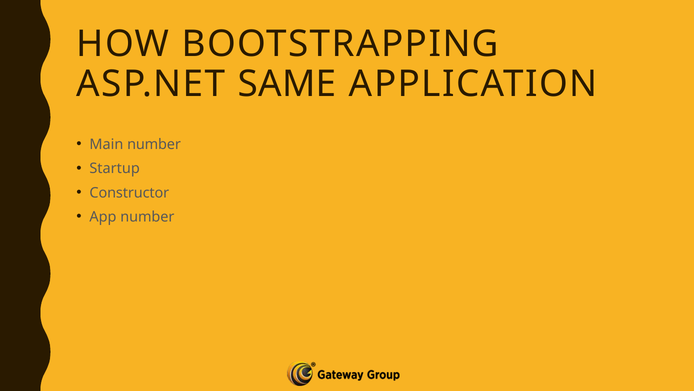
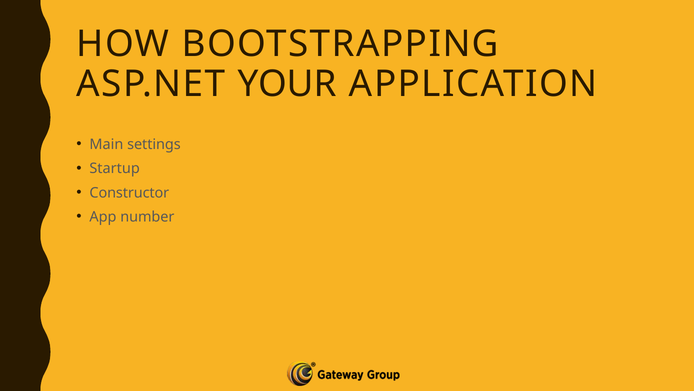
SAME: SAME -> YOUR
Main number: number -> settings
